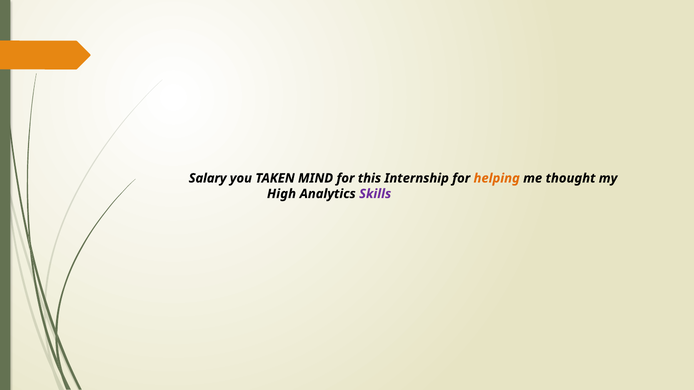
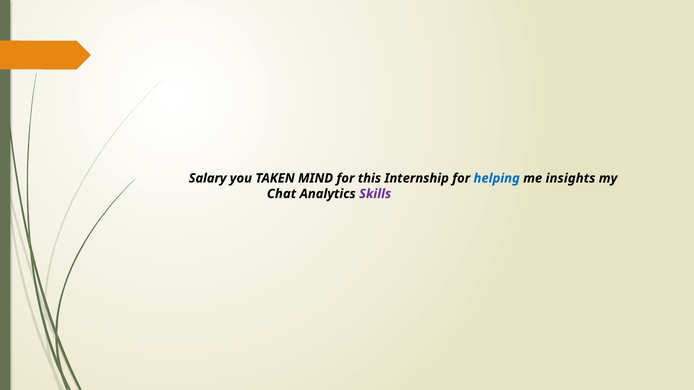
helping colour: orange -> blue
thought: thought -> insights
High: High -> Chat
